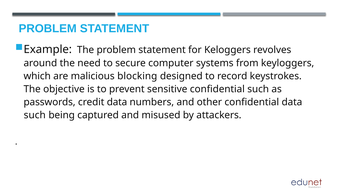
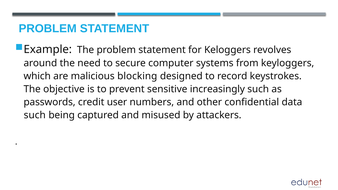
sensitive confidential: confidential -> increasingly
credit data: data -> user
